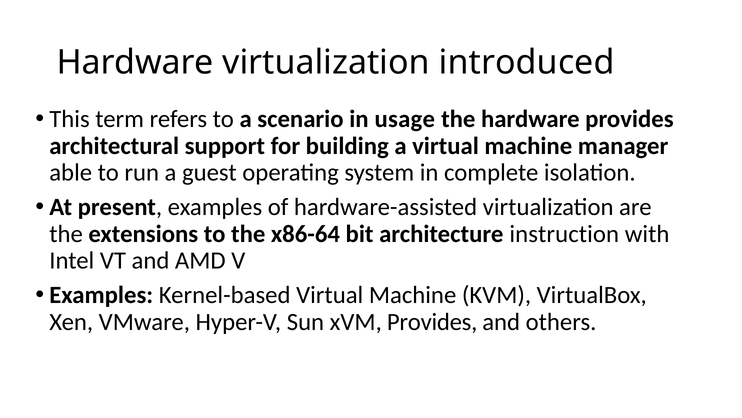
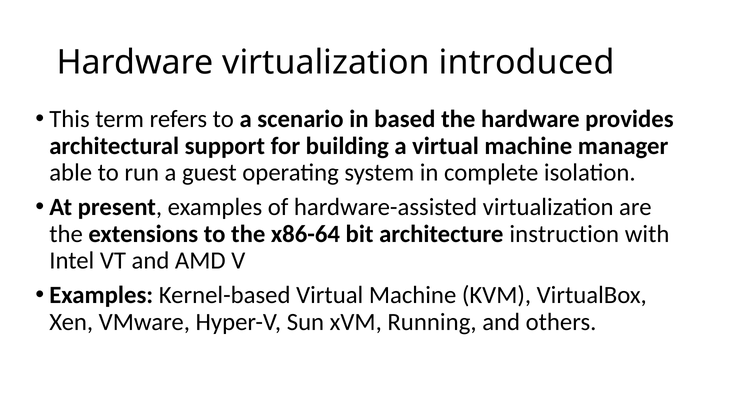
usage: usage -> based
xVM Provides: Provides -> Running
